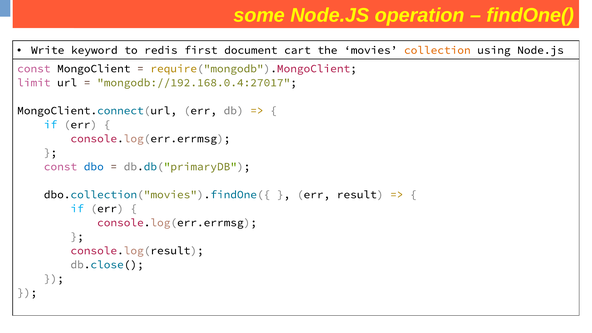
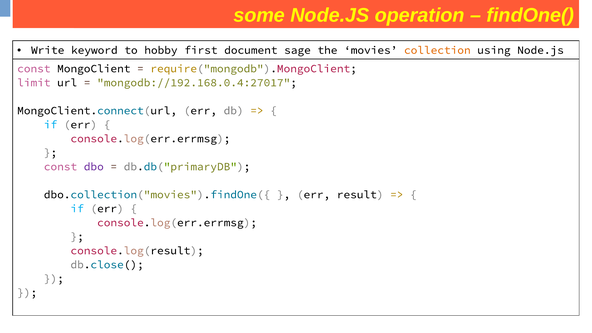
redis: redis -> hobby
cart: cart -> sage
dbo colour: blue -> purple
